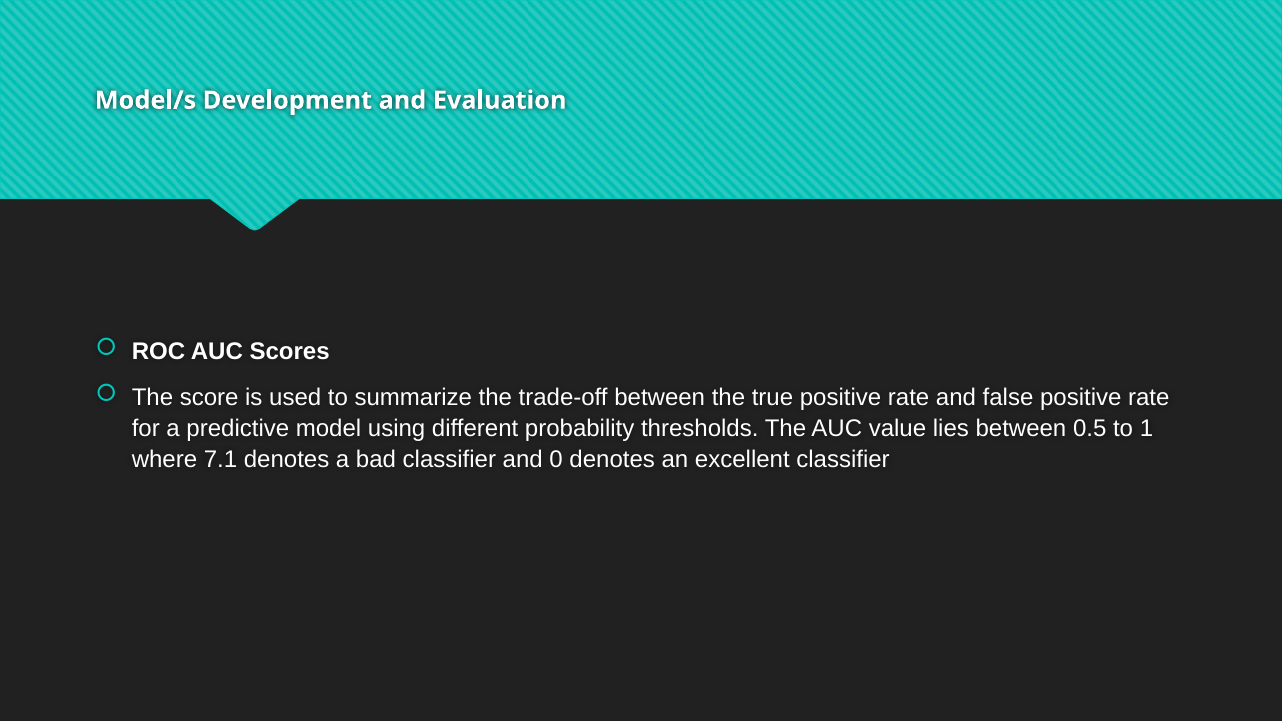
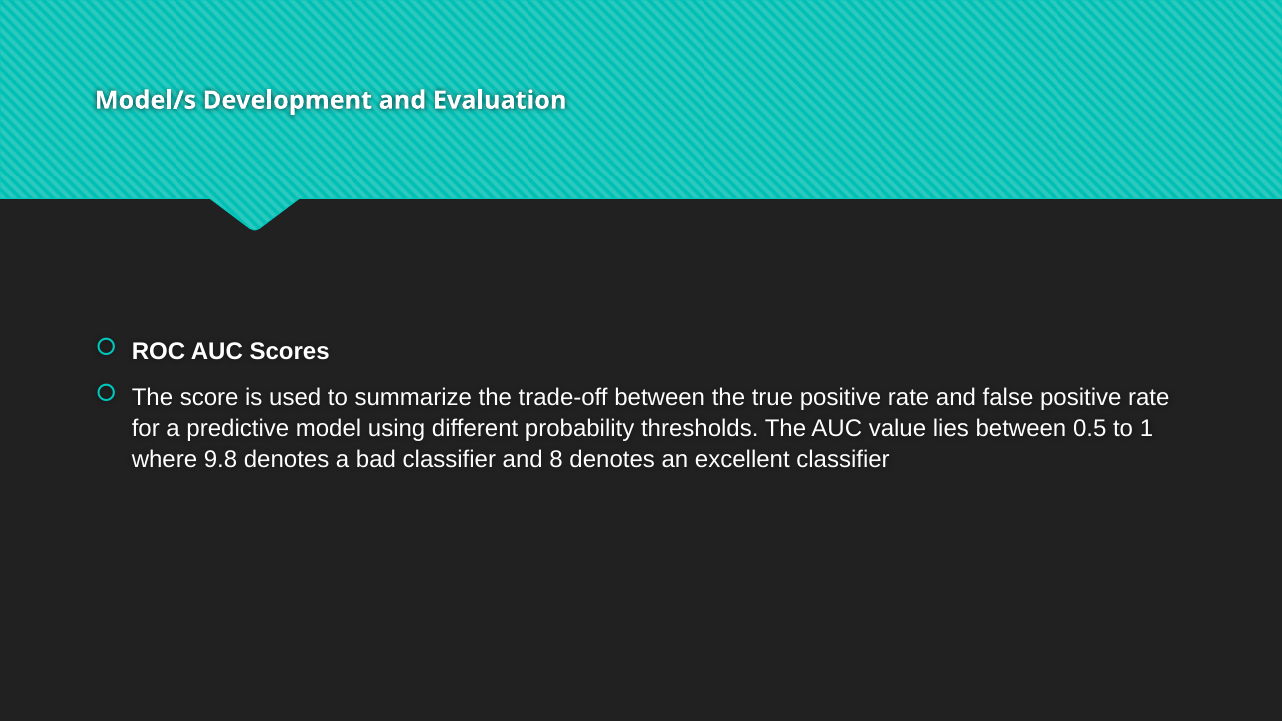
7.1: 7.1 -> 9.8
0: 0 -> 8
